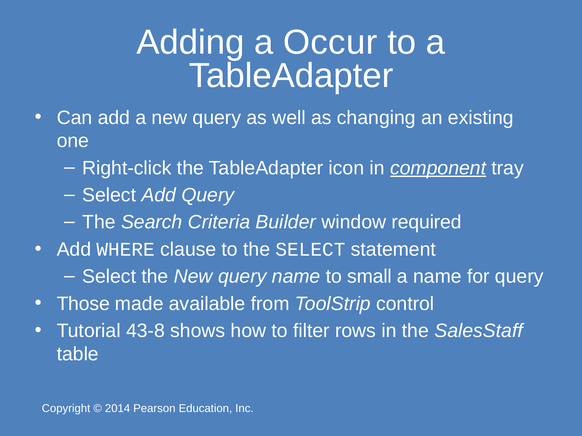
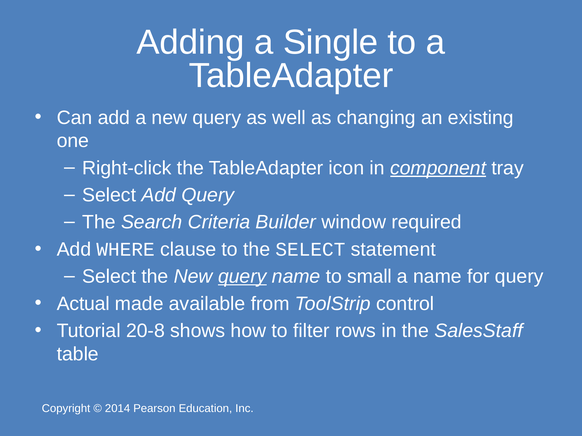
Occur: Occur -> Single
query at (242, 277) underline: none -> present
Those: Those -> Actual
43-8: 43-8 -> 20-8
